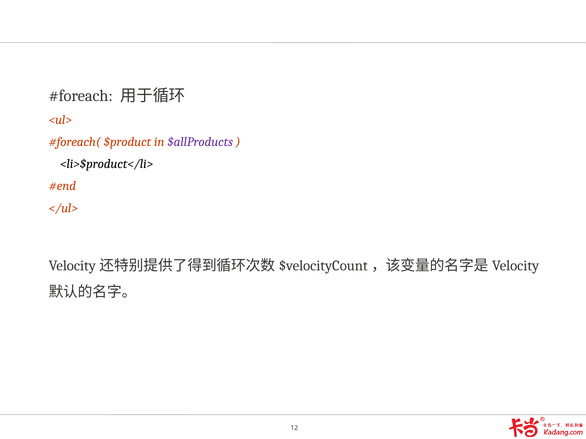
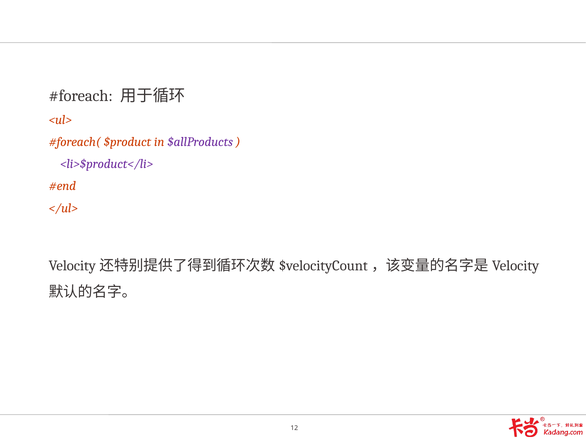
<li>$product</li> colour: black -> purple
